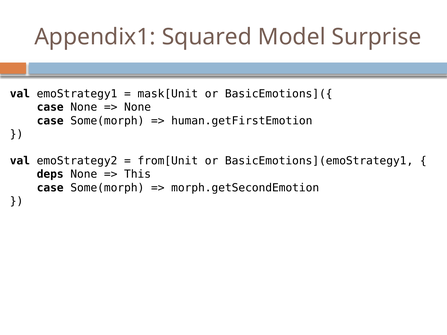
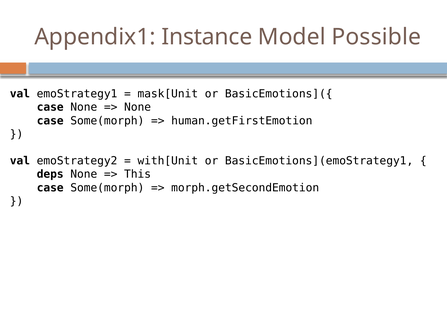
Squared: Squared -> Instance
Surprise: Surprise -> Possible
from[Unit: from[Unit -> with[Unit
